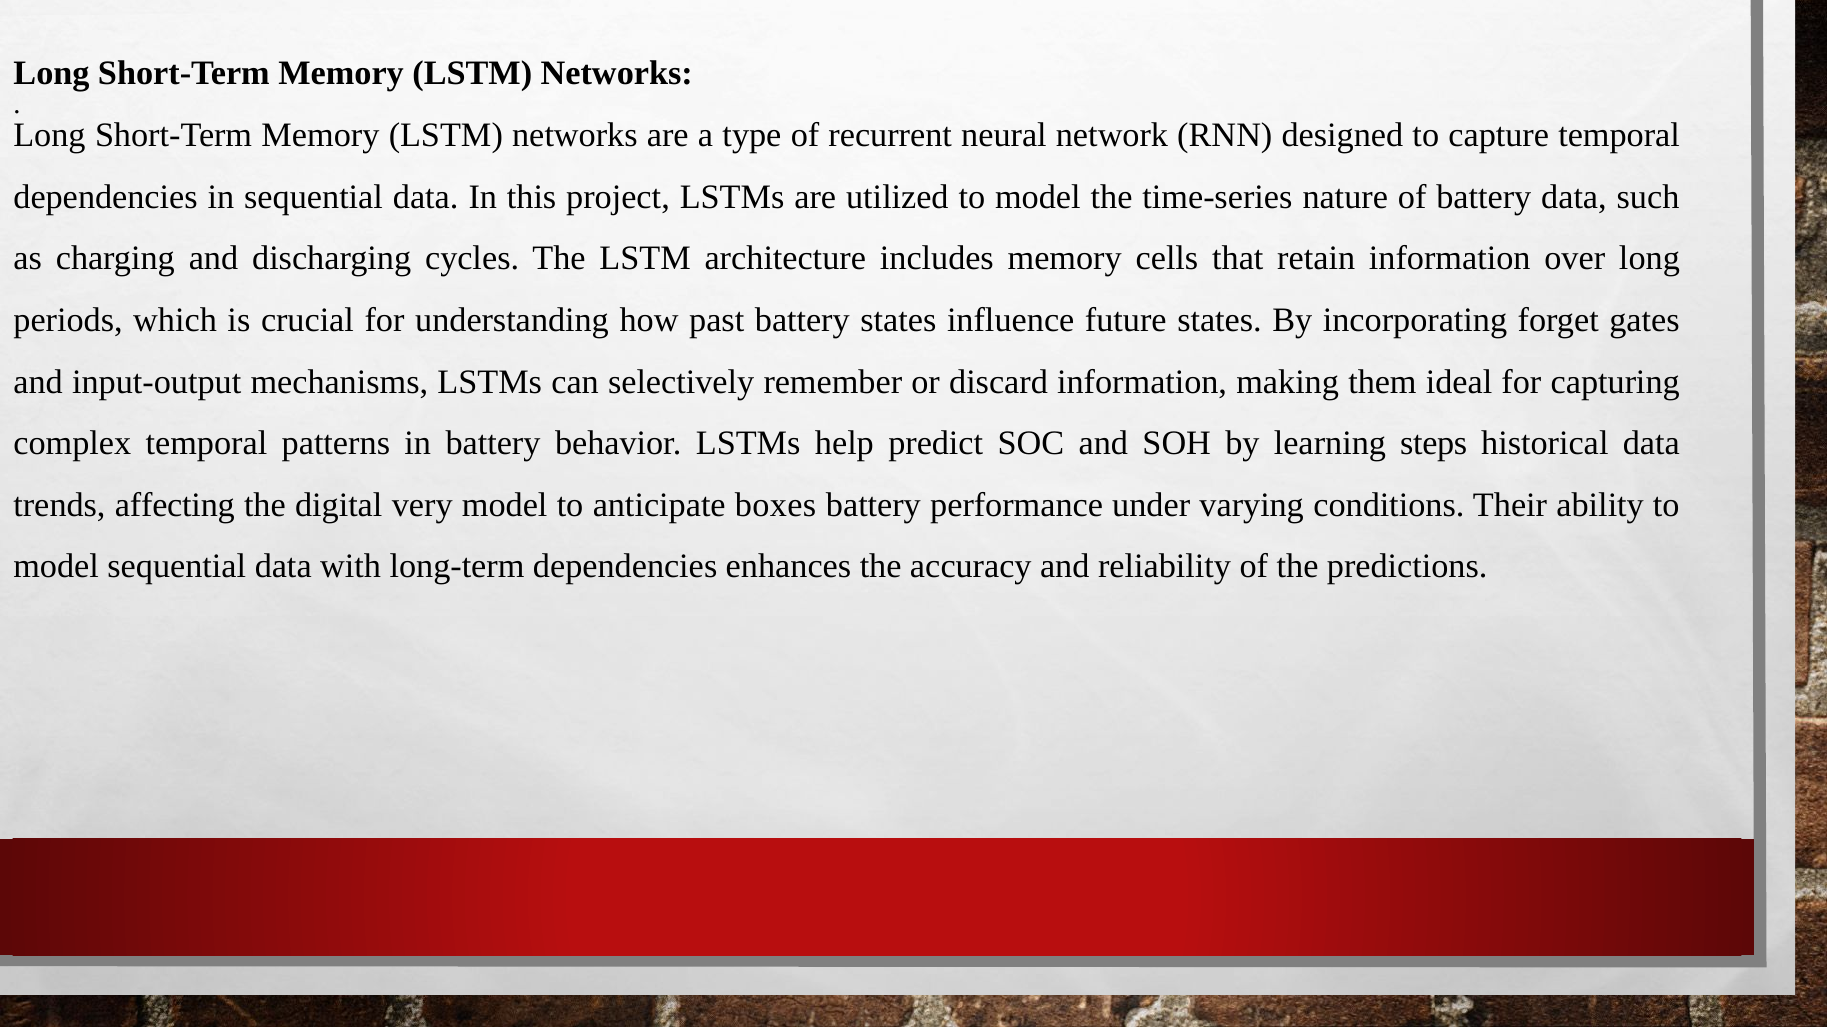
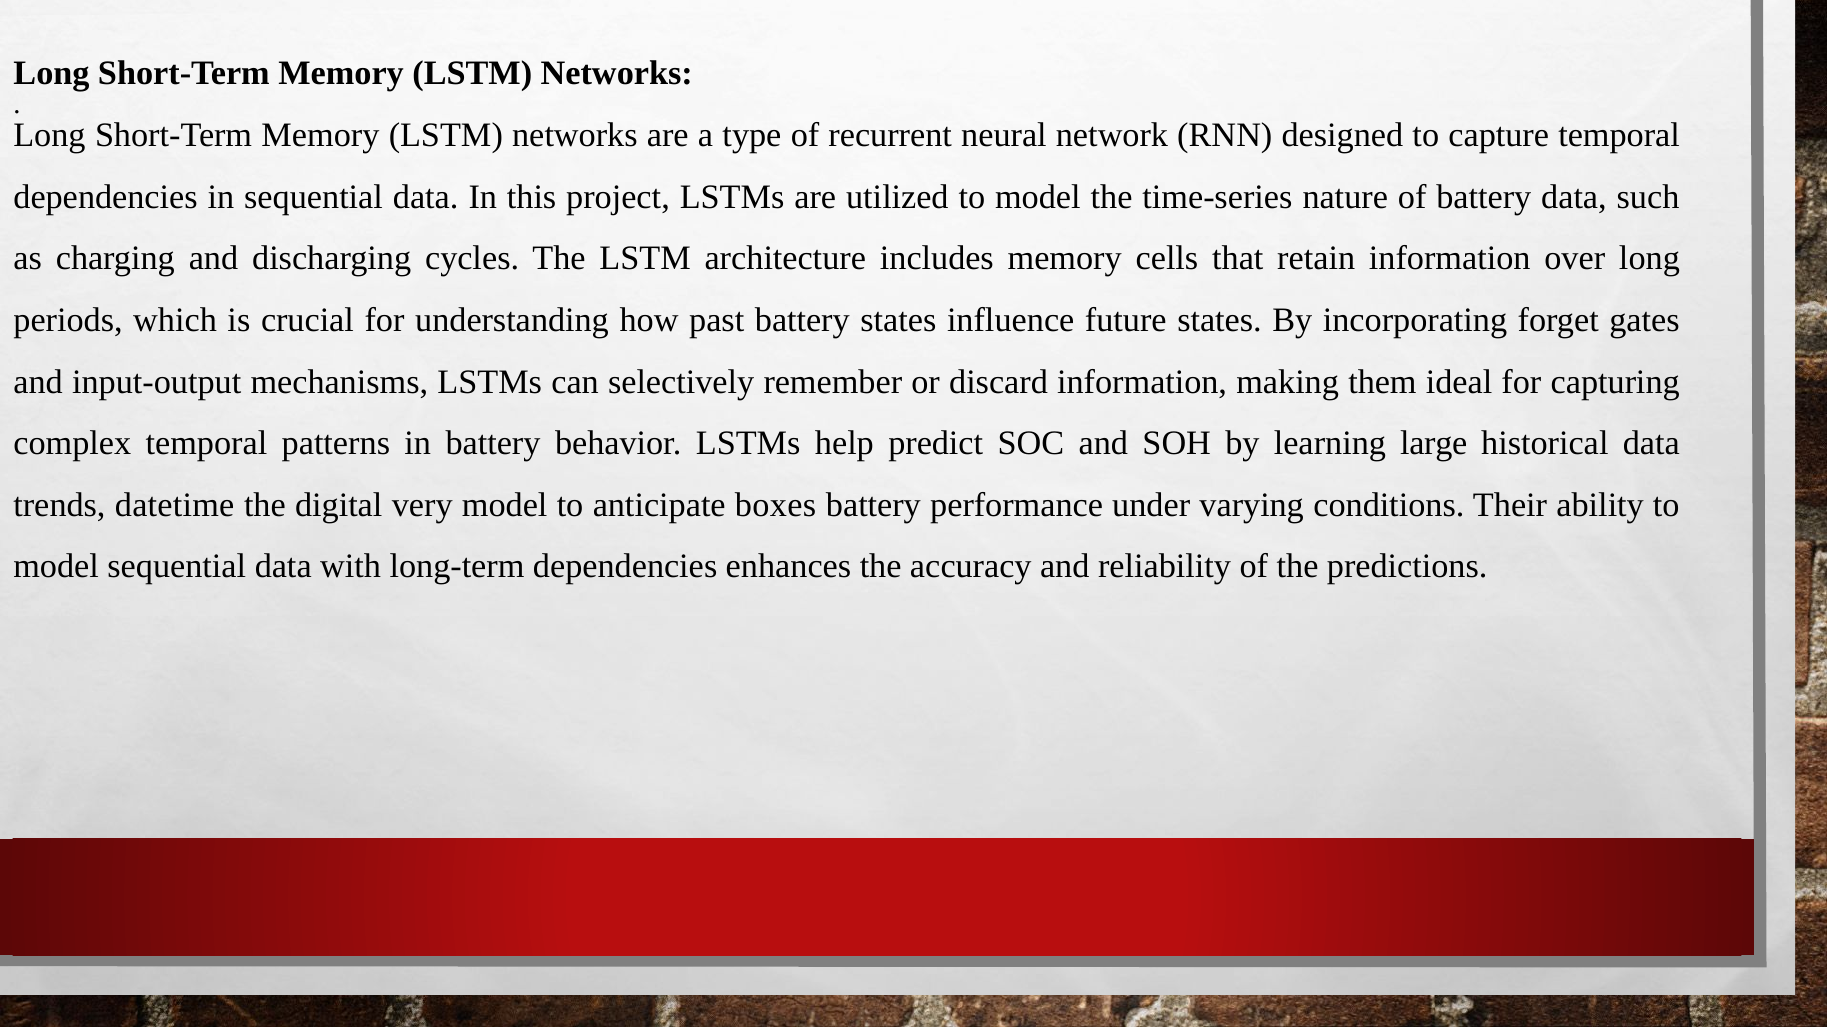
steps: steps -> large
affecting: affecting -> datetime
